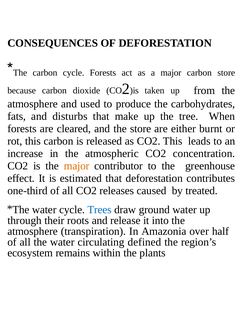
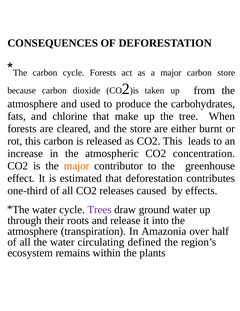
disturbs: disturbs -> chlorine
treated: treated -> effects
Trees colour: blue -> purple
